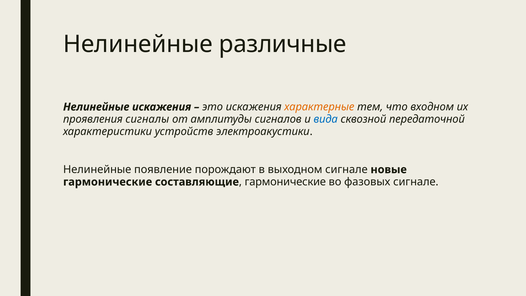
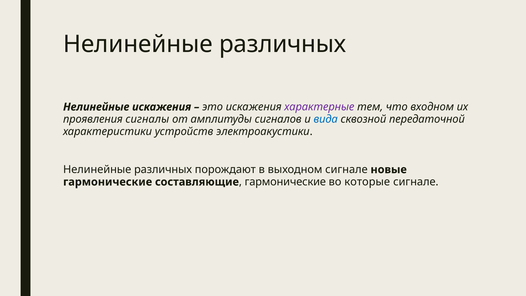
различные at (283, 44): различные -> различных
характерные colour: orange -> purple
появление at (163, 169): появление -> различных
фазовых: фазовых -> которые
